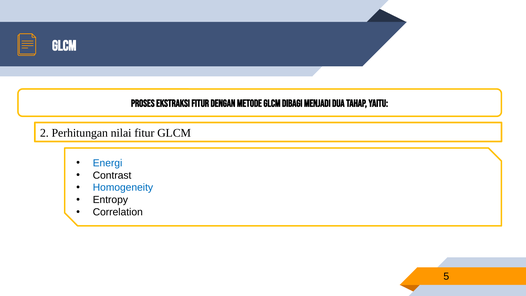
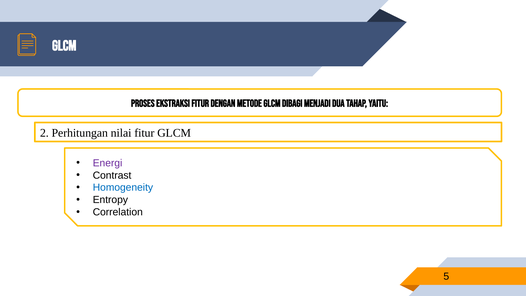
Energi colour: blue -> purple
